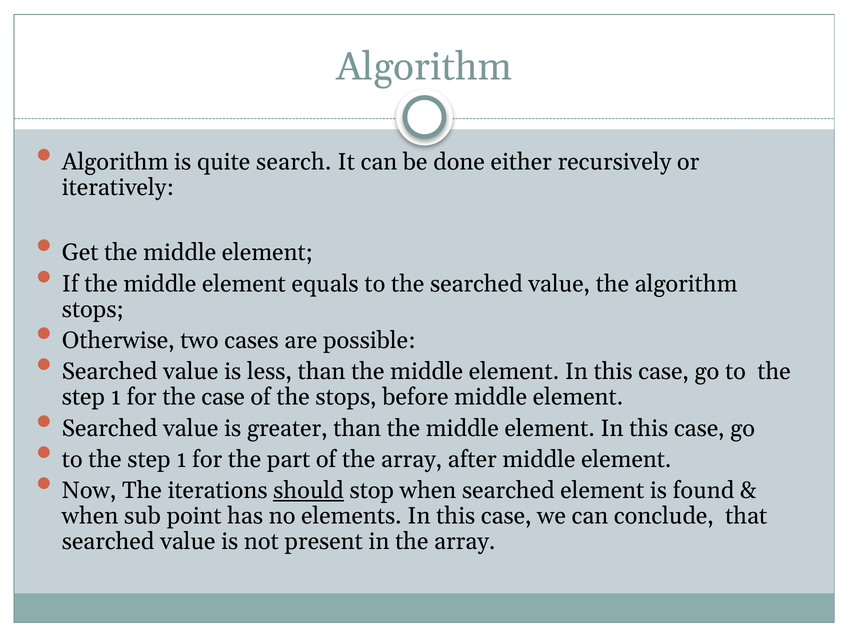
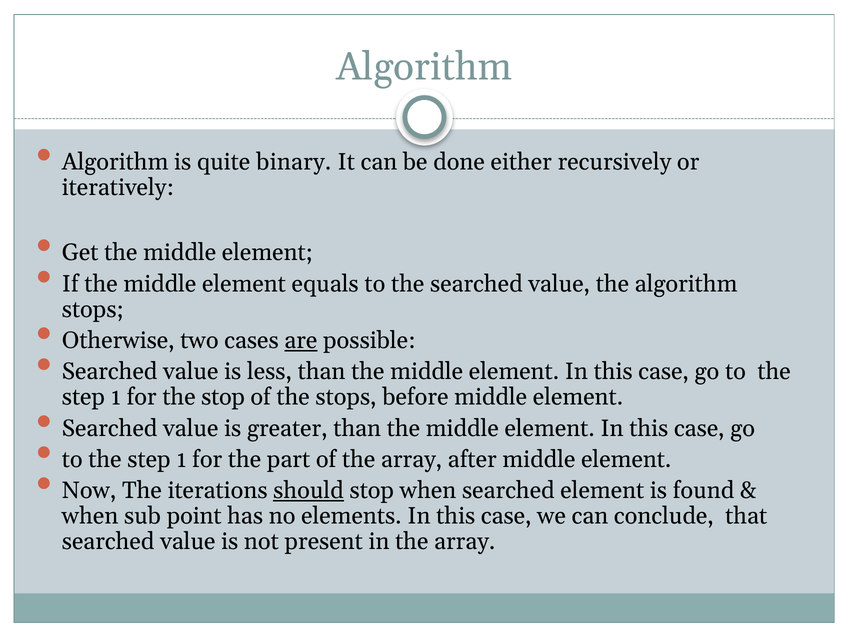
search: search -> binary
are underline: none -> present
the case: case -> stop
